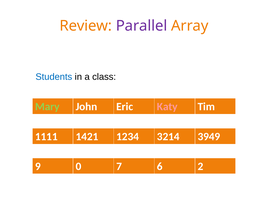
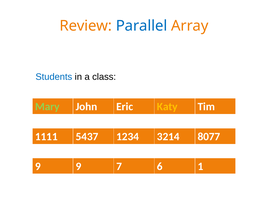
Parallel colour: purple -> blue
Katy colour: pink -> yellow
1421: 1421 -> 5437
3949: 3949 -> 8077
9 0: 0 -> 9
2: 2 -> 1
